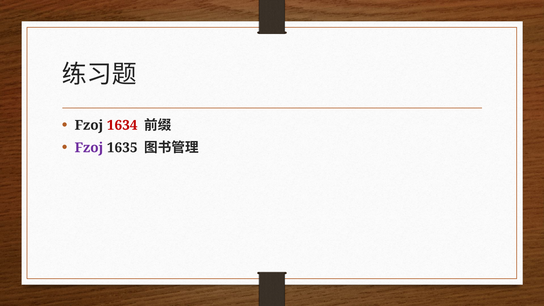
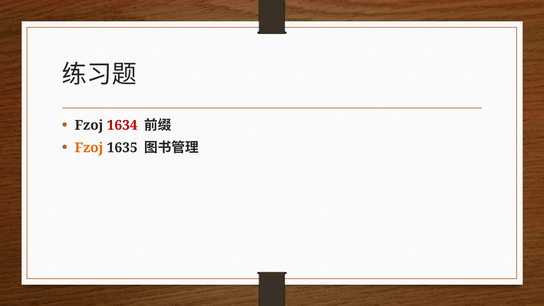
Fzoj at (89, 148) colour: purple -> orange
